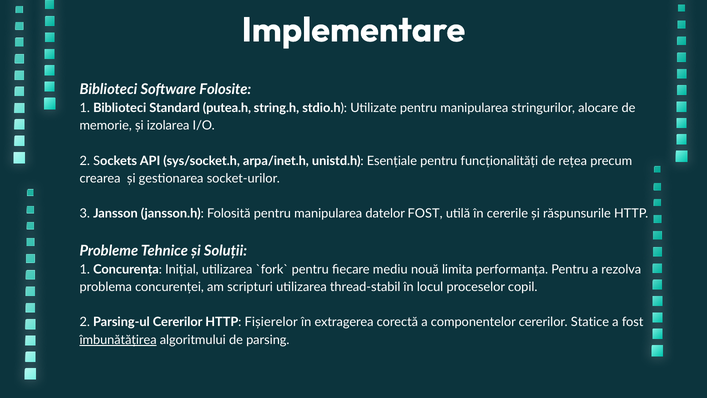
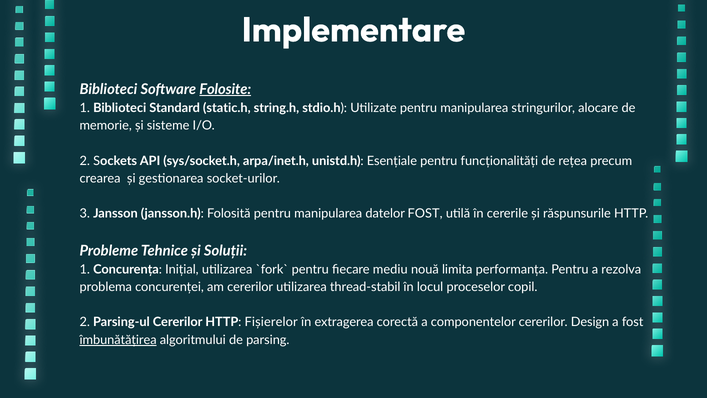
Folosite underline: none -> present
putea.h: putea.h -> static.h
izolarea: izolarea -> sisteme
am scripturi: scripturi -> cererilor
Statice: Statice -> Design
